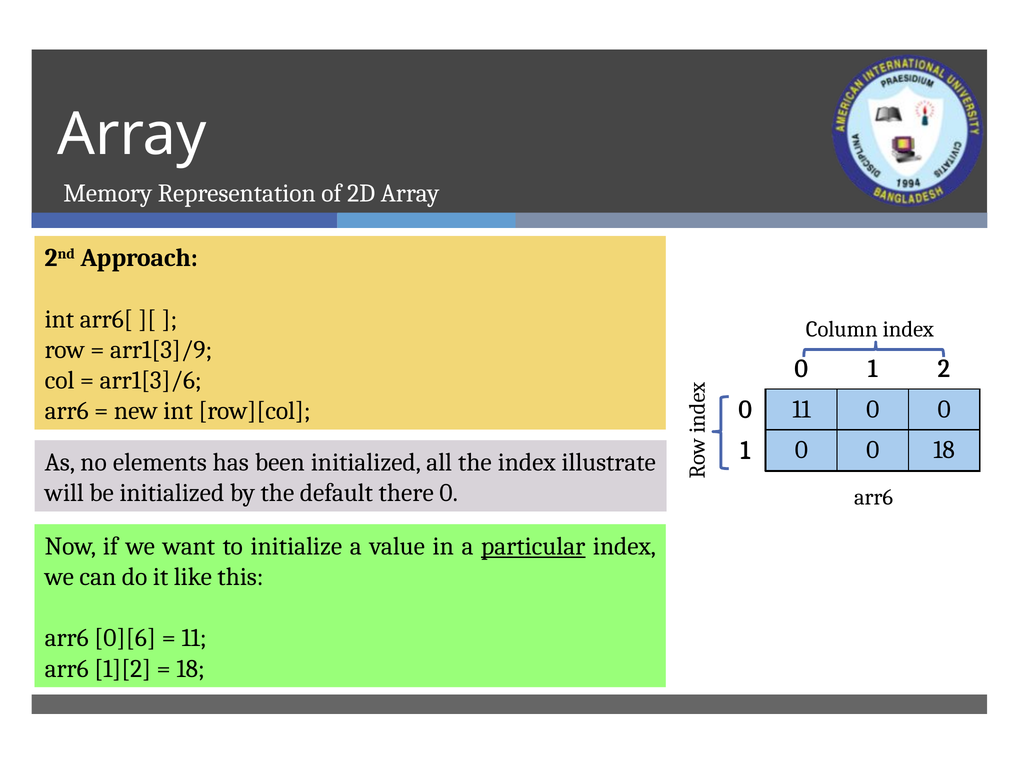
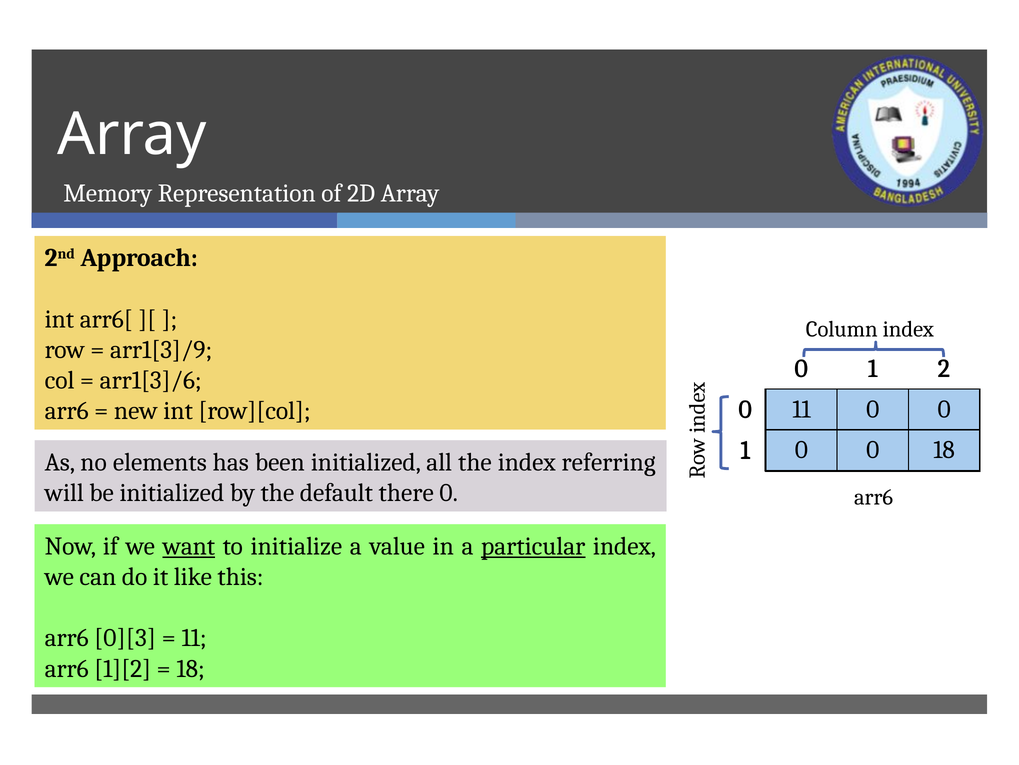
illustrate: illustrate -> referring
want underline: none -> present
0][6: 0][6 -> 0][3
